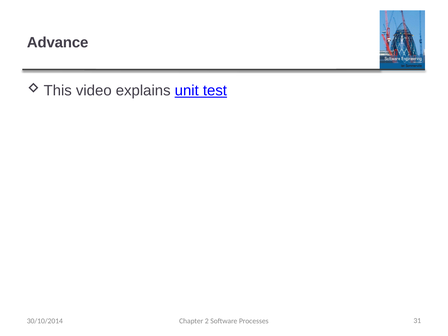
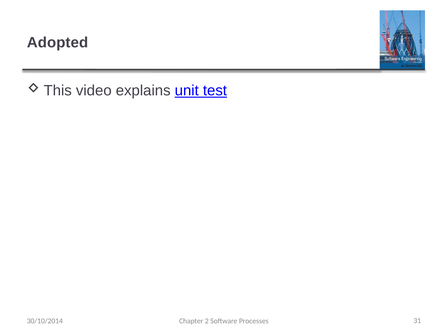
Advance: Advance -> Adopted
